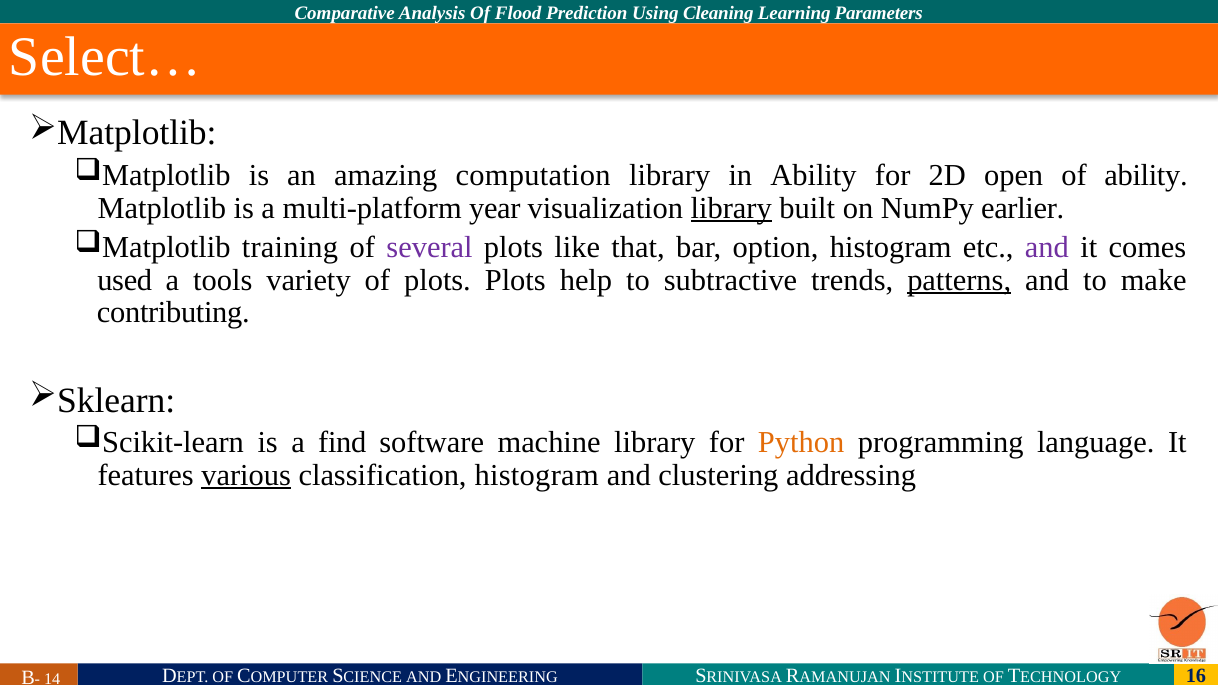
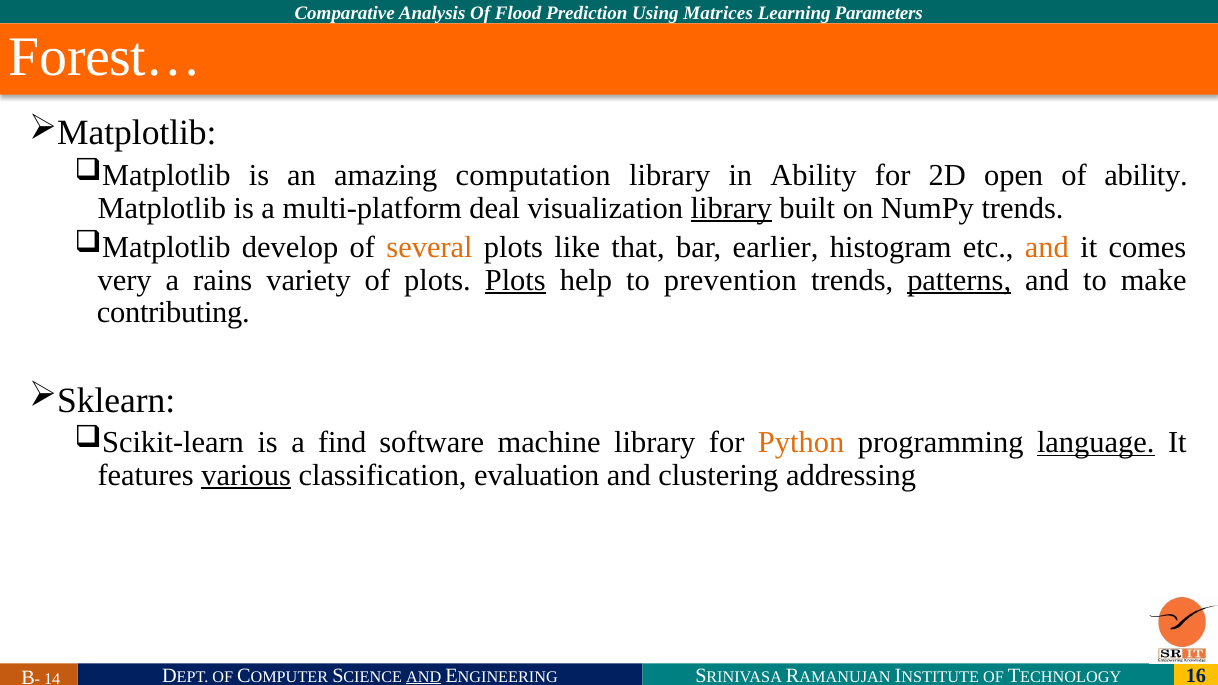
Cleaning: Cleaning -> Matrices
Select…: Select… -> Forest…
year: year -> deal
NumPy earlier: earlier -> trends
training: training -> develop
several colour: purple -> orange
option: option -> earlier
and at (1047, 247) colour: purple -> orange
used: used -> very
tools: tools -> rains
Plots at (515, 280) underline: none -> present
subtractive: subtractive -> prevention
language underline: none -> present
classification histogram: histogram -> evaluation
AND at (424, 677) underline: none -> present
